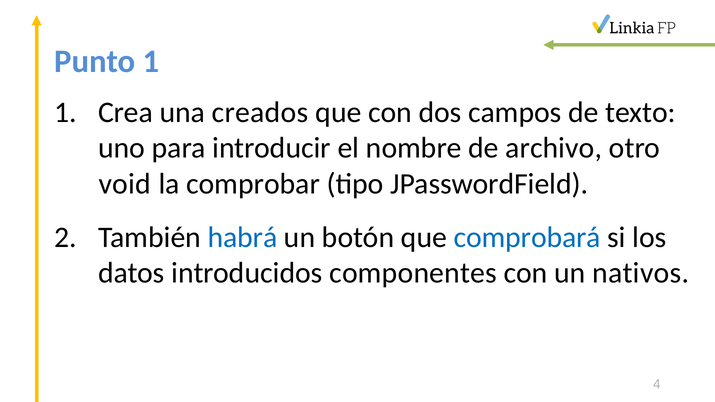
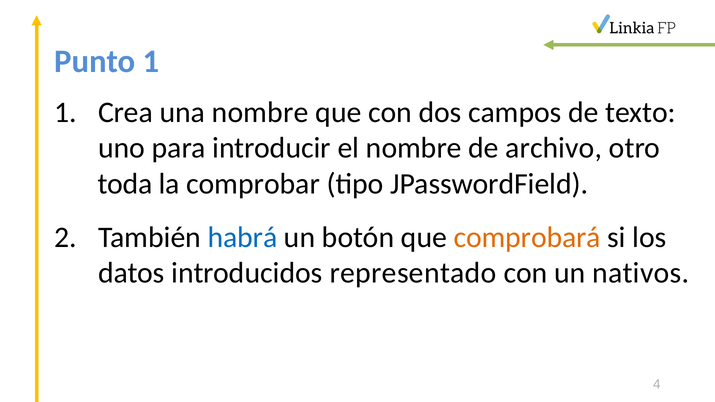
una creados: creados -> nombre
void: void -> toda
comprobará colour: blue -> orange
componentes: componentes -> representado
